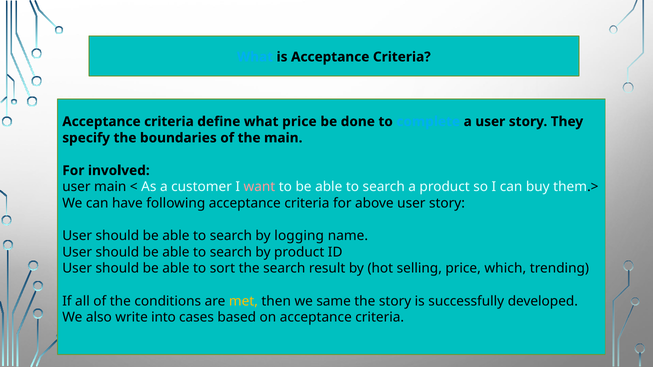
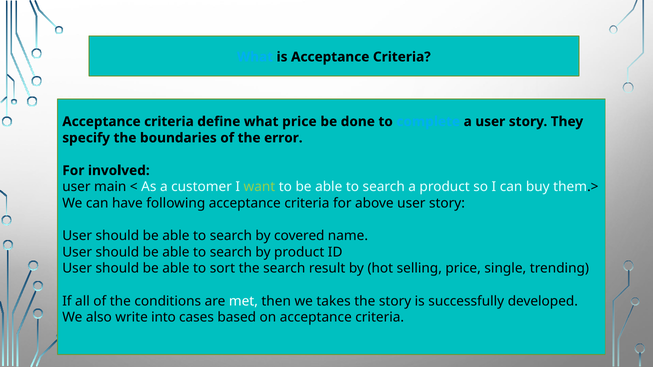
the main: main -> error
want colour: pink -> light green
logging: logging -> covered
which: which -> single
met colour: yellow -> white
same: same -> takes
